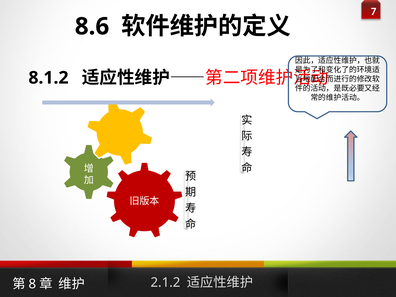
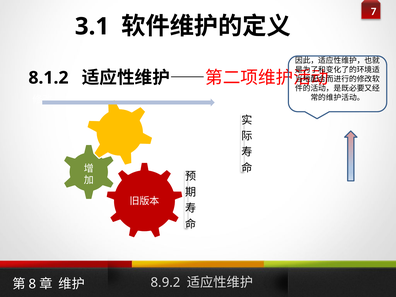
8.6: 8.6 -> 3.1
2.1.2: 2.1.2 -> 8.9.2
